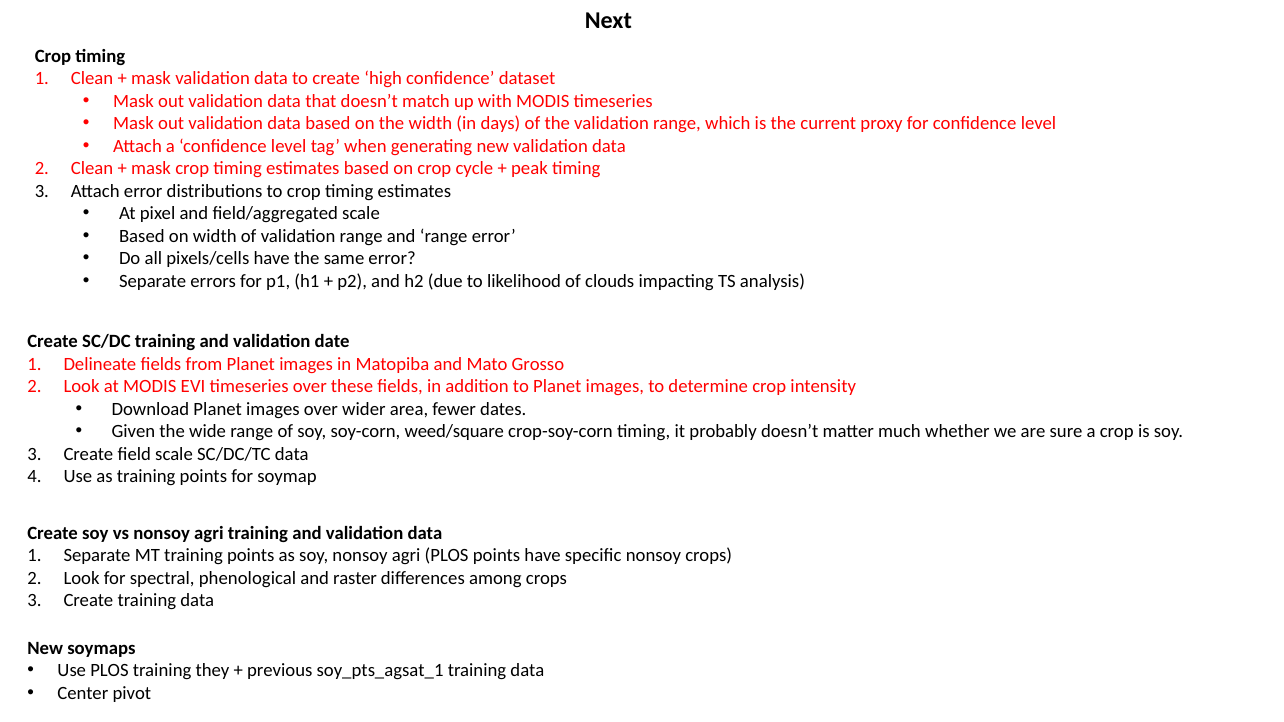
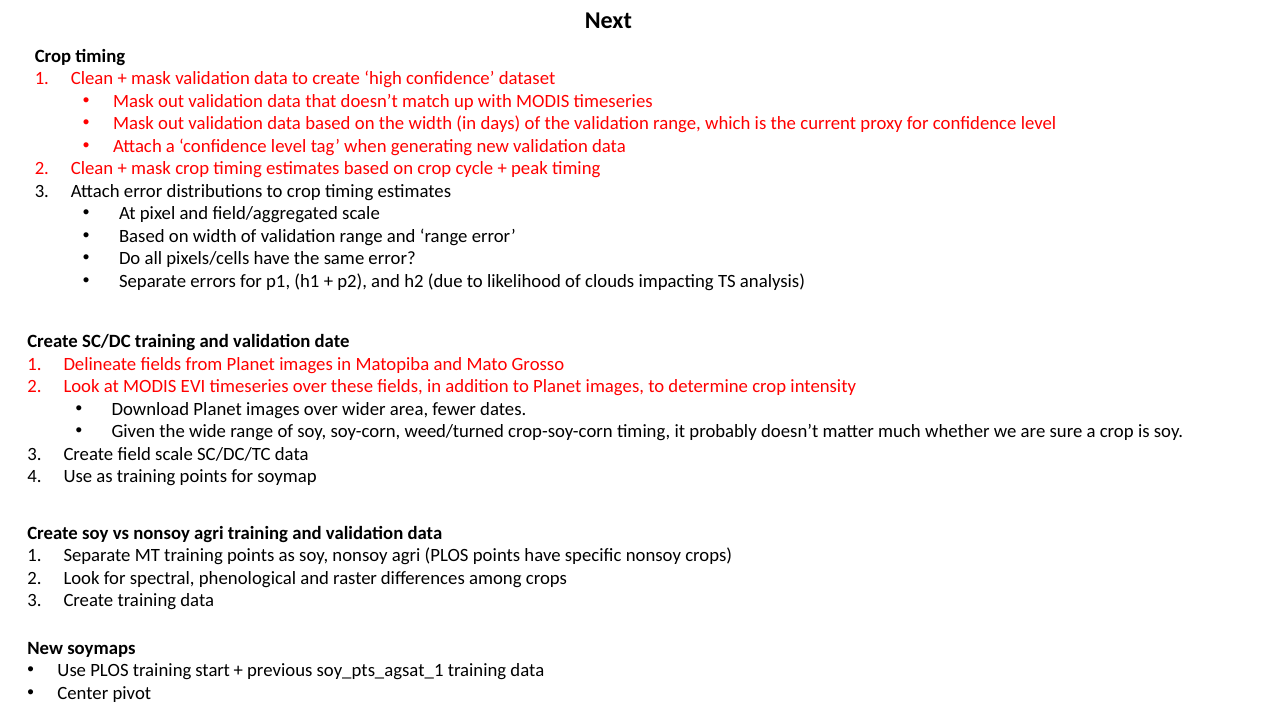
weed/square: weed/square -> weed/turned
they: they -> start
